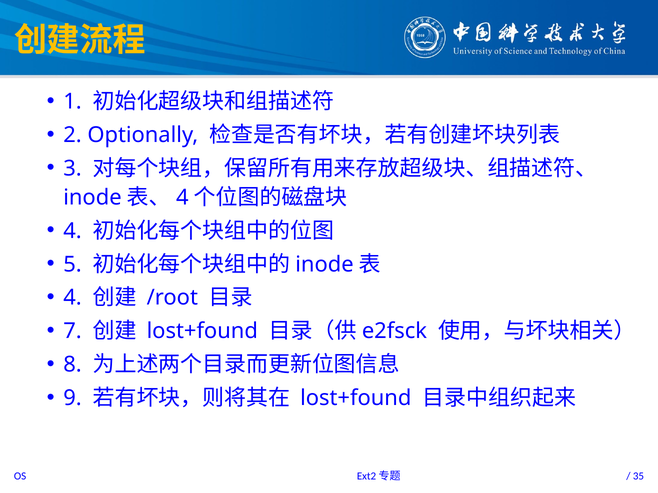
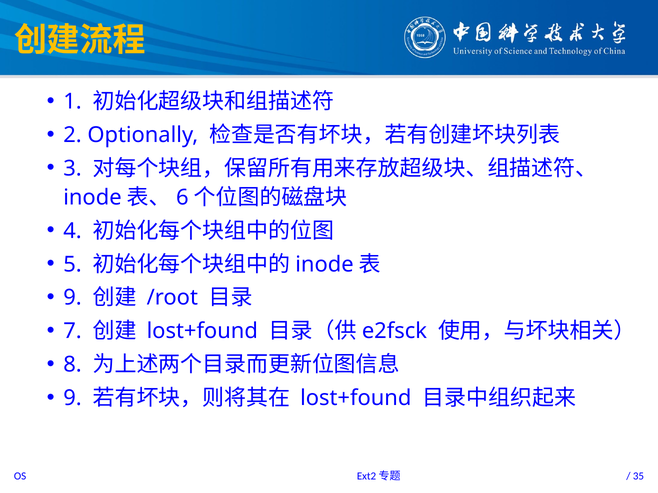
4 at (182, 198): 4 -> 6
4 at (73, 298): 4 -> 9
